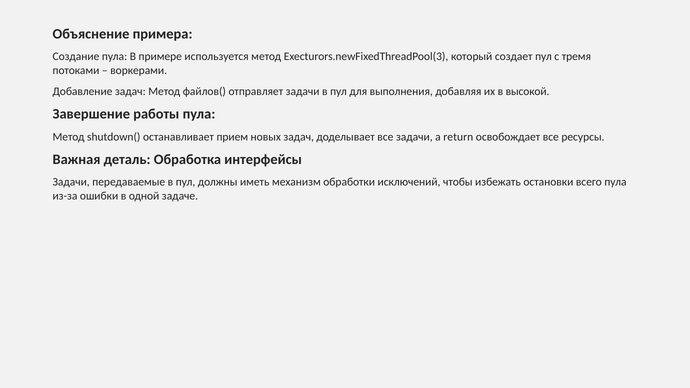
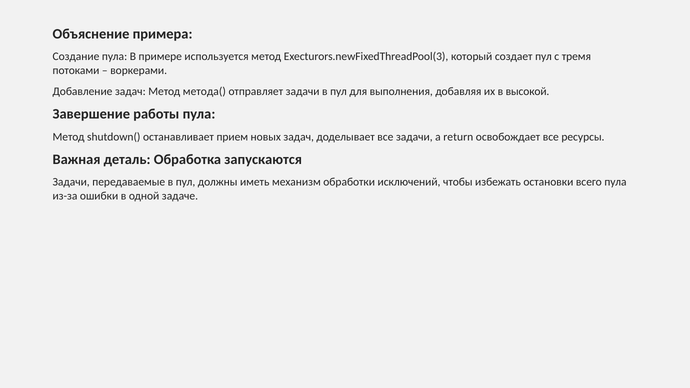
файлов(: файлов( -> метода(
интерфейсы: интерфейсы -> запускаются
